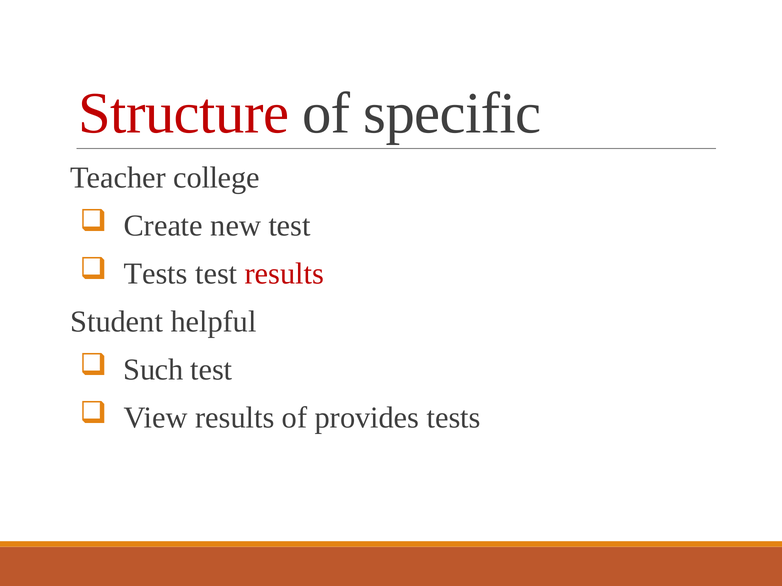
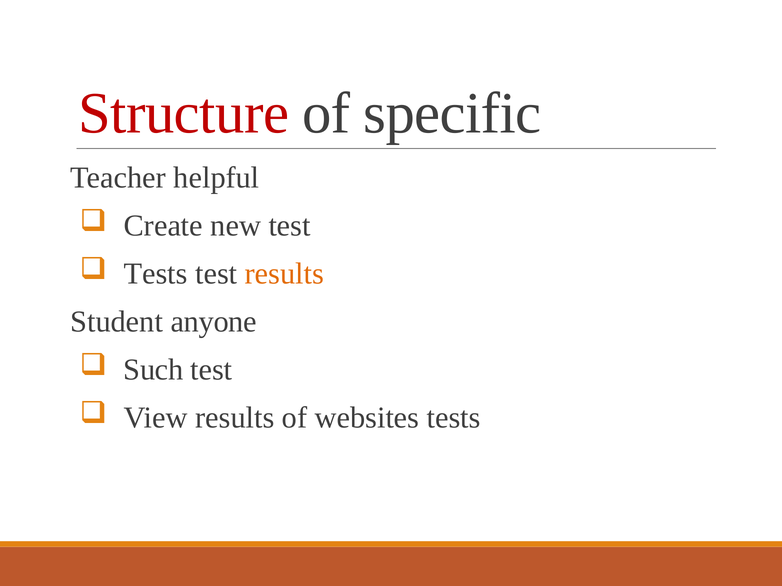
college: college -> helpful
results at (284, 274) colour: red -> orange
helpful: helpful -> anyone
provides: provides -> websites
